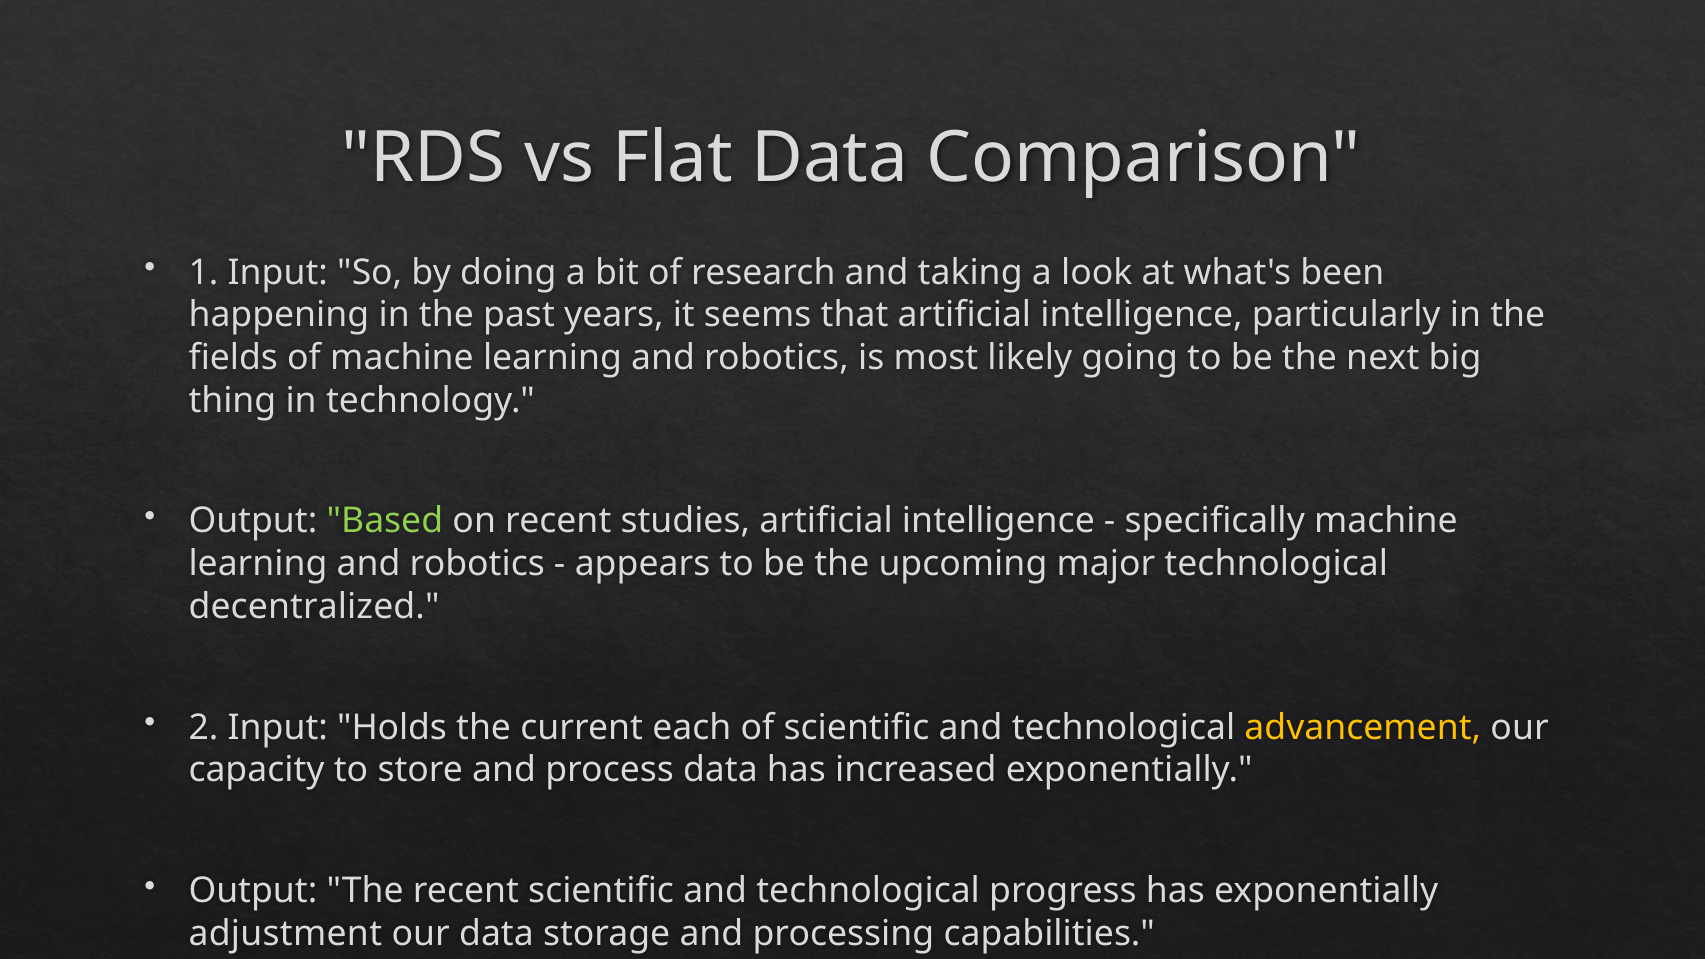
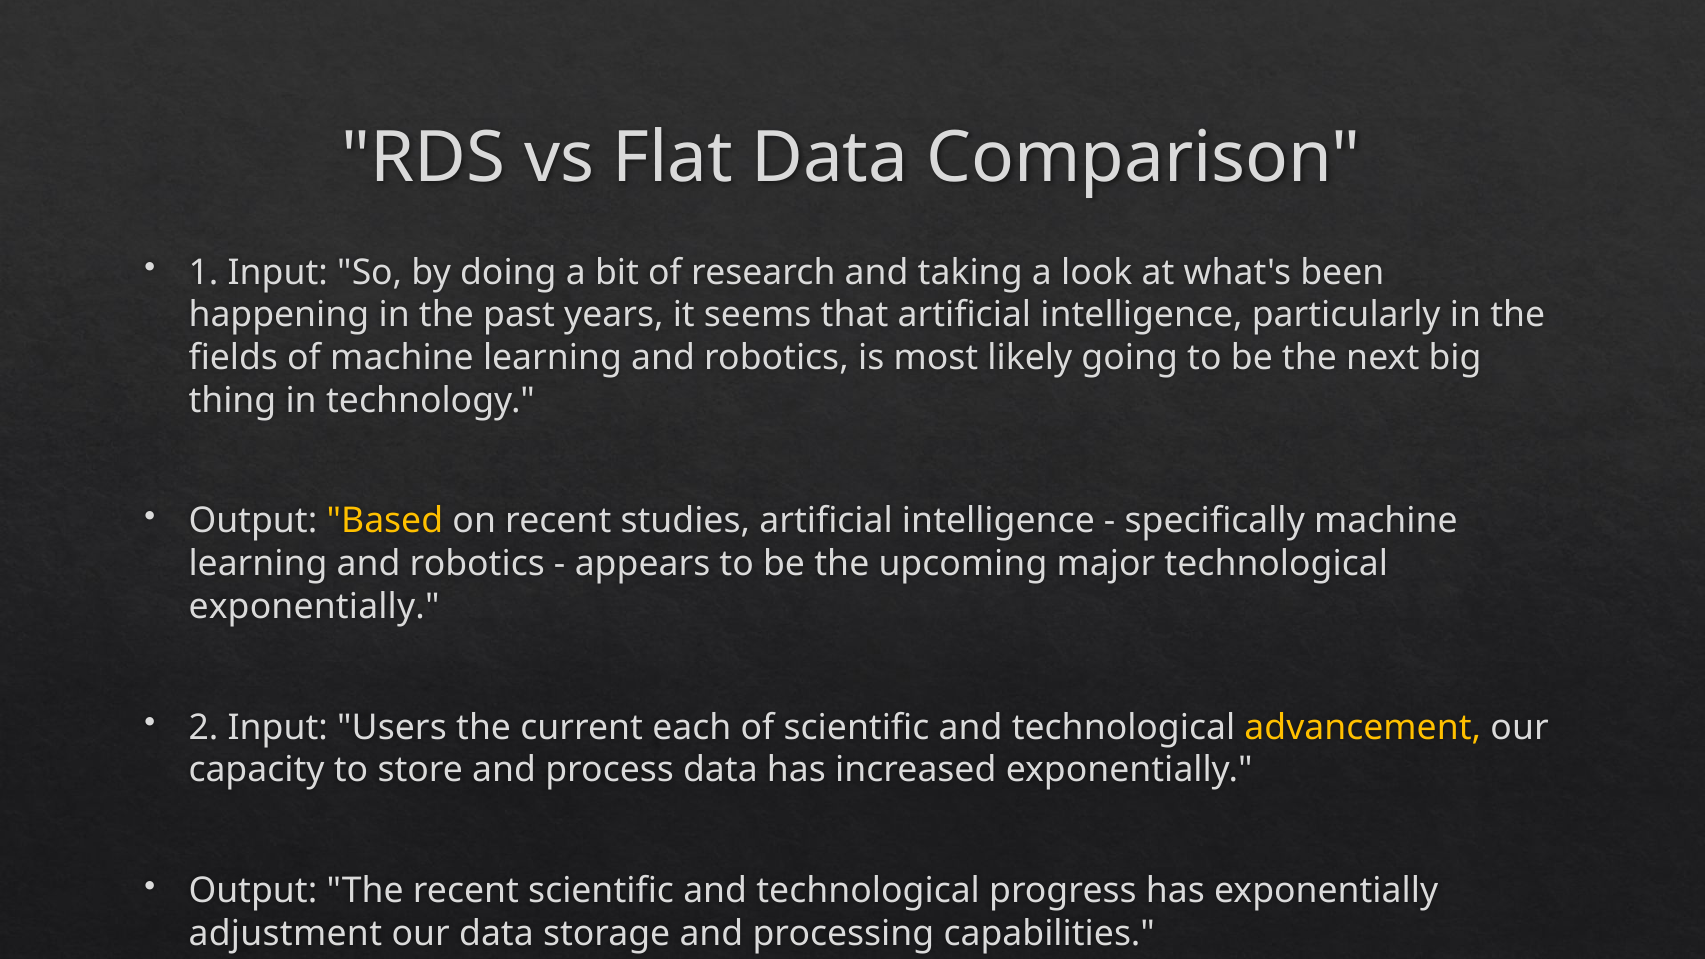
Based colour: light green -> yellow
decentralized at (314, 606): decentralized -> exponentially
Input Holds: Holds -> Users
